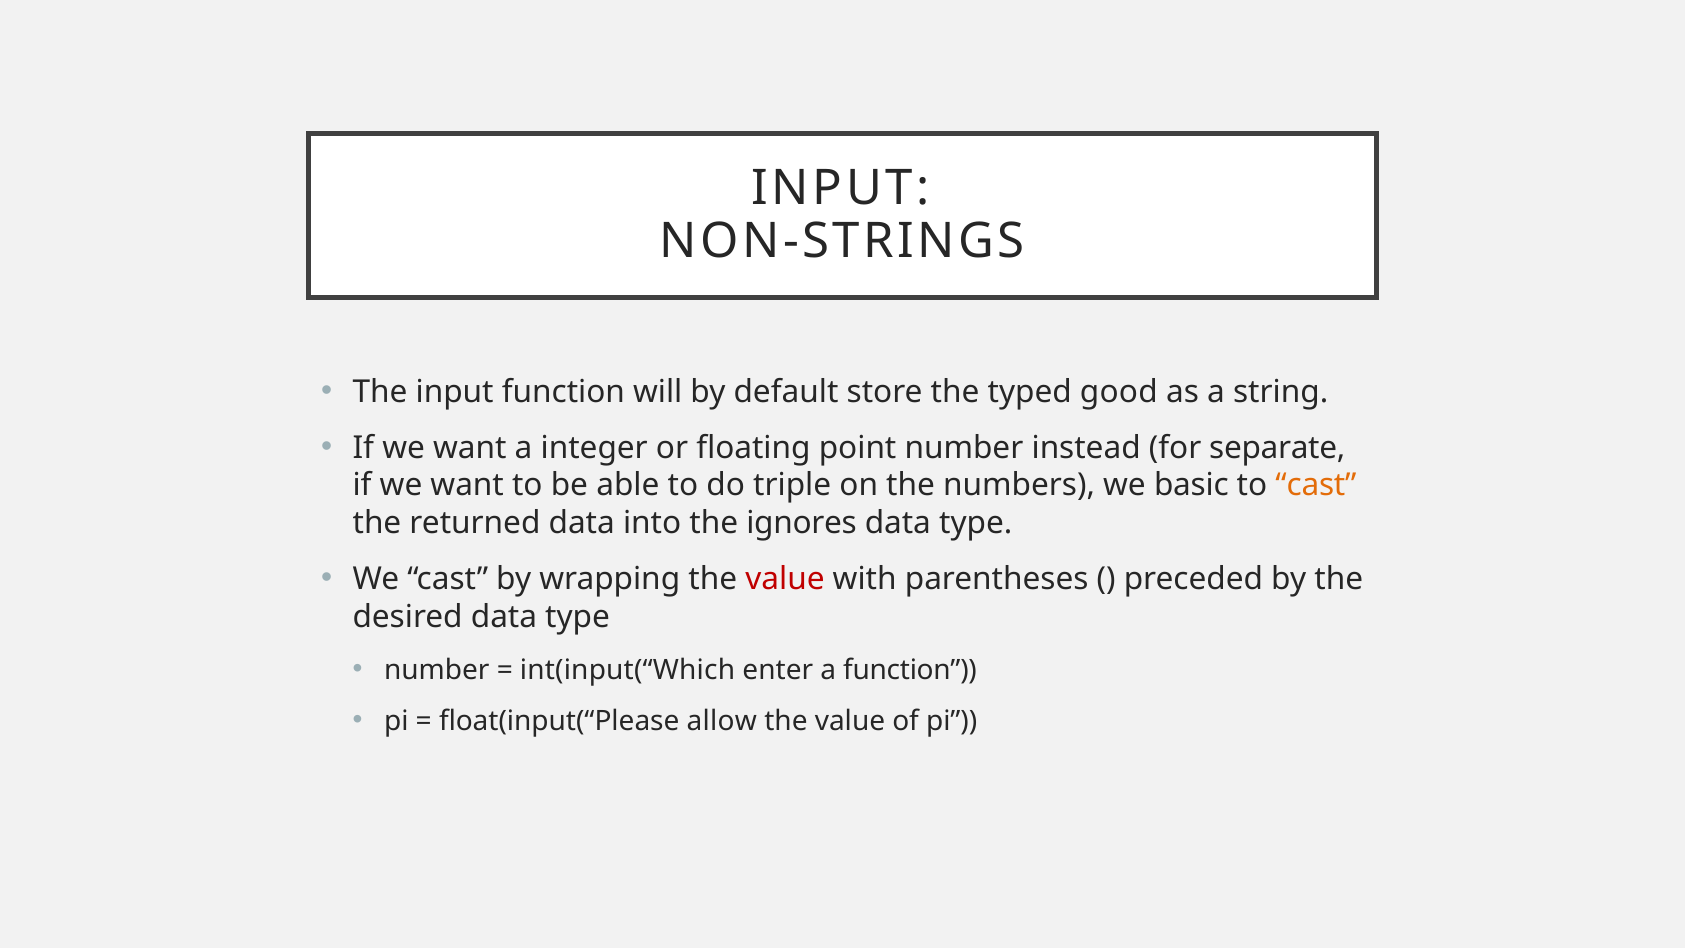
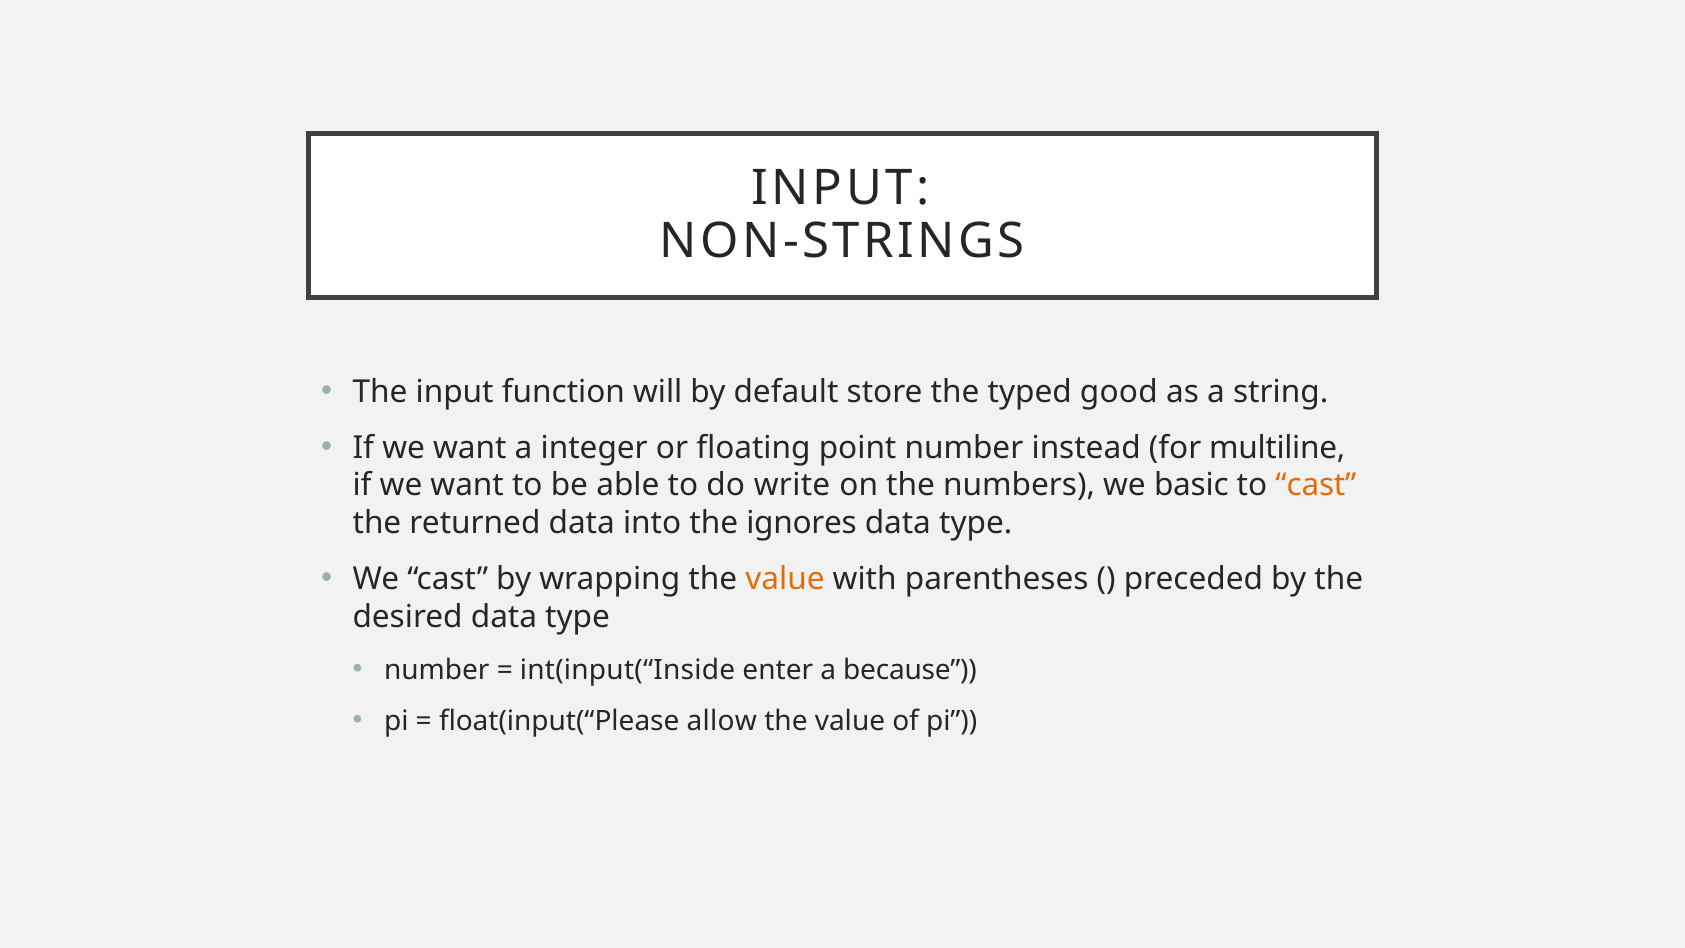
separate: separate -> multiline
triple: triple -> write
value at (785, 579) colour: red -> orange
int(input(“Which: int(input(“Which -> int(input(“Inside
a function: function -> because
